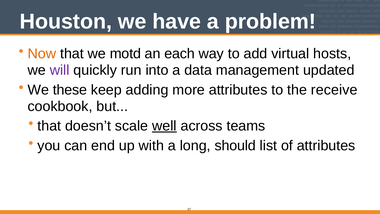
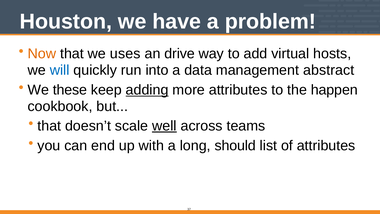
motd: motd -> uses
each: each -> drive
will colour: purple -> blue
updated: updated -> abstract
adding underline: none -> present
receive: receive -> happen
